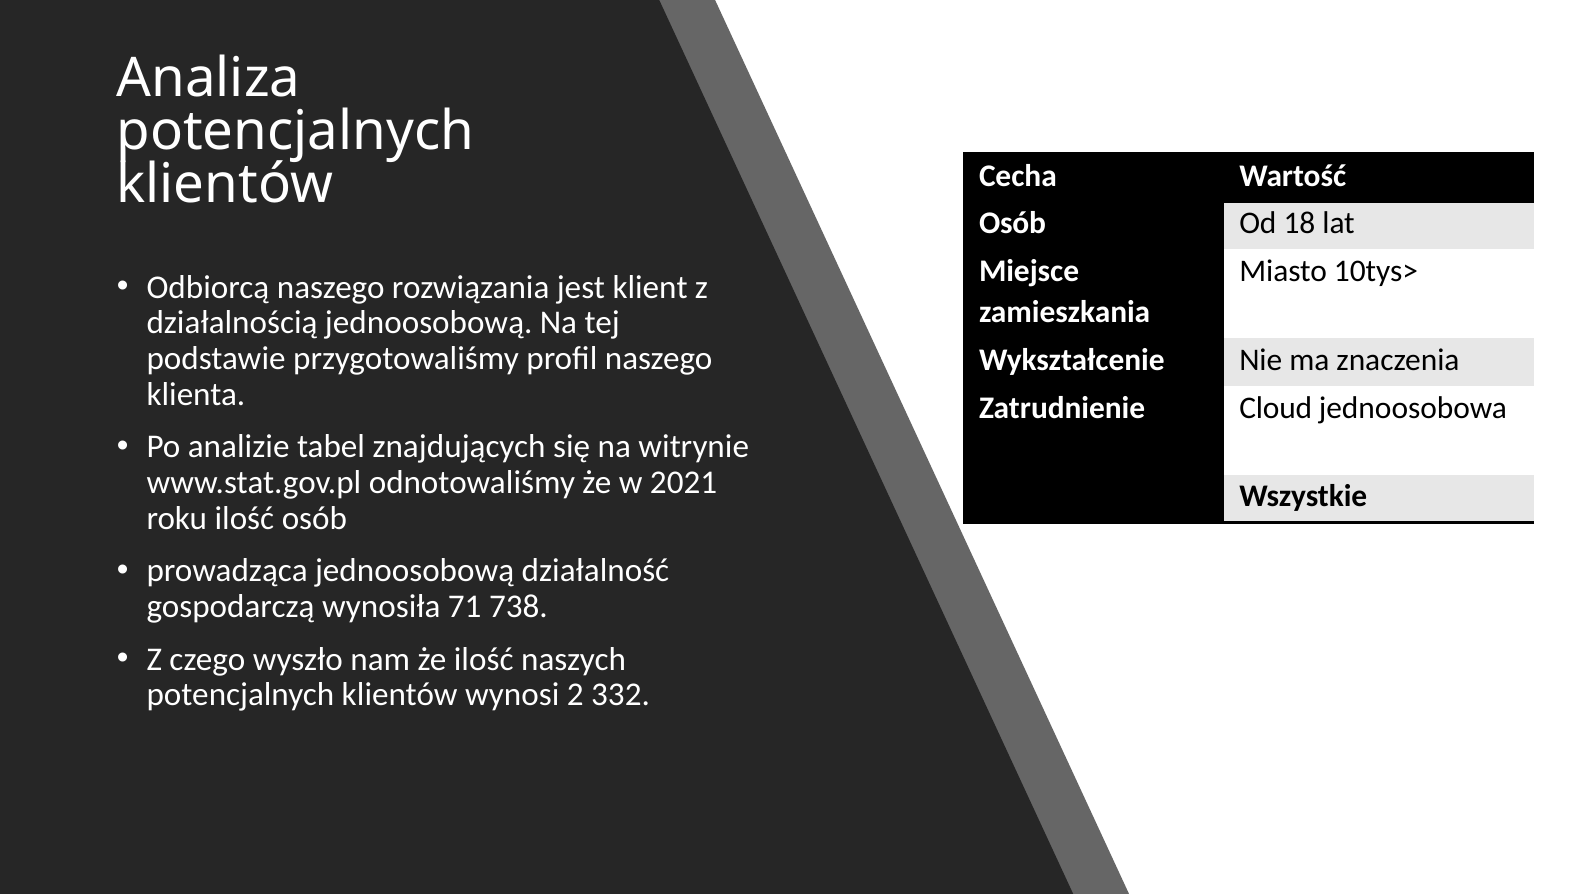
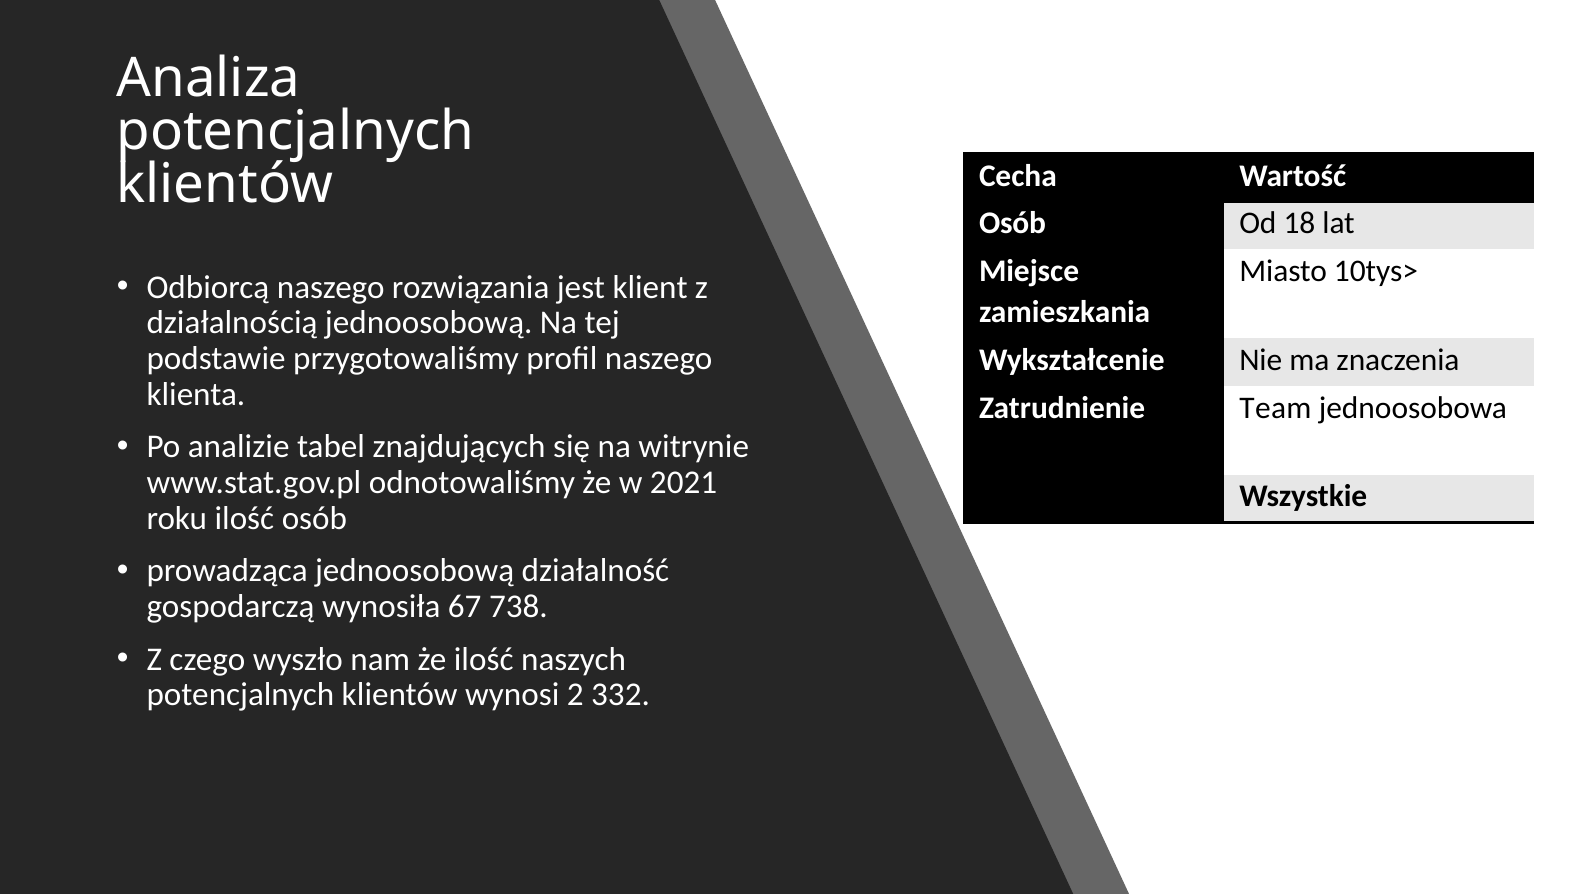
Cloud: Cloud -> Team
71: 71 -> 67
